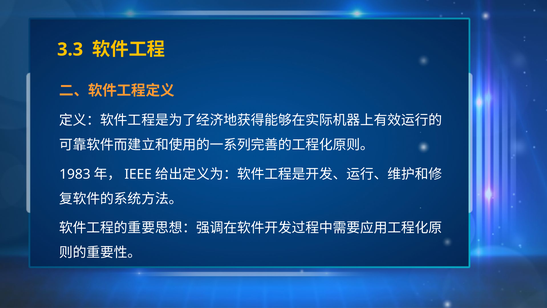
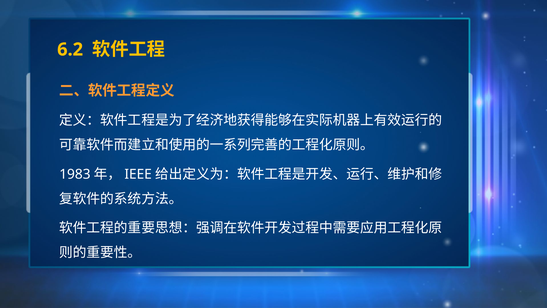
3.3: 3.3 -> 6.2
